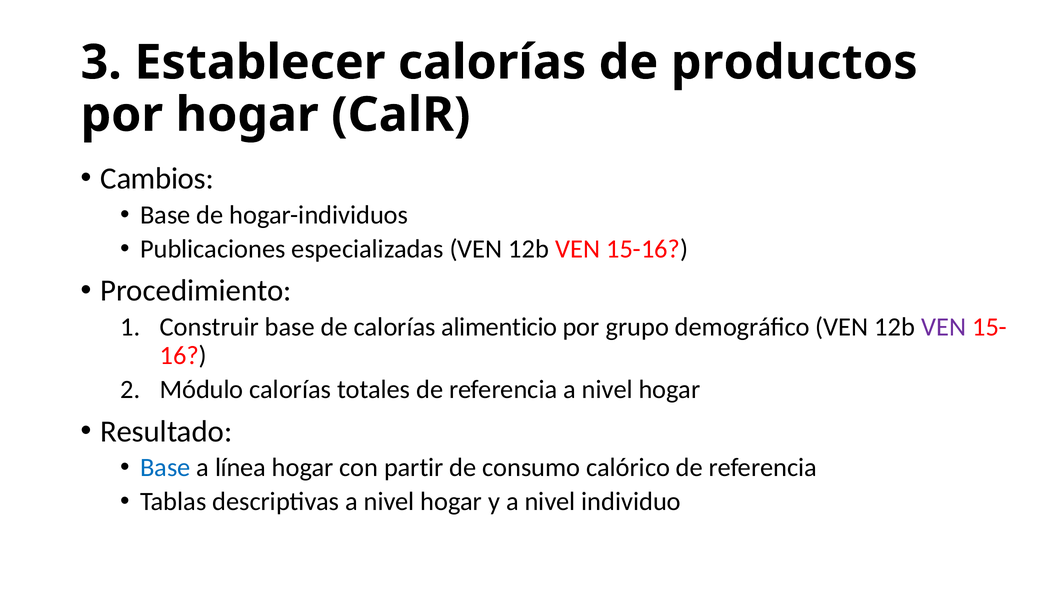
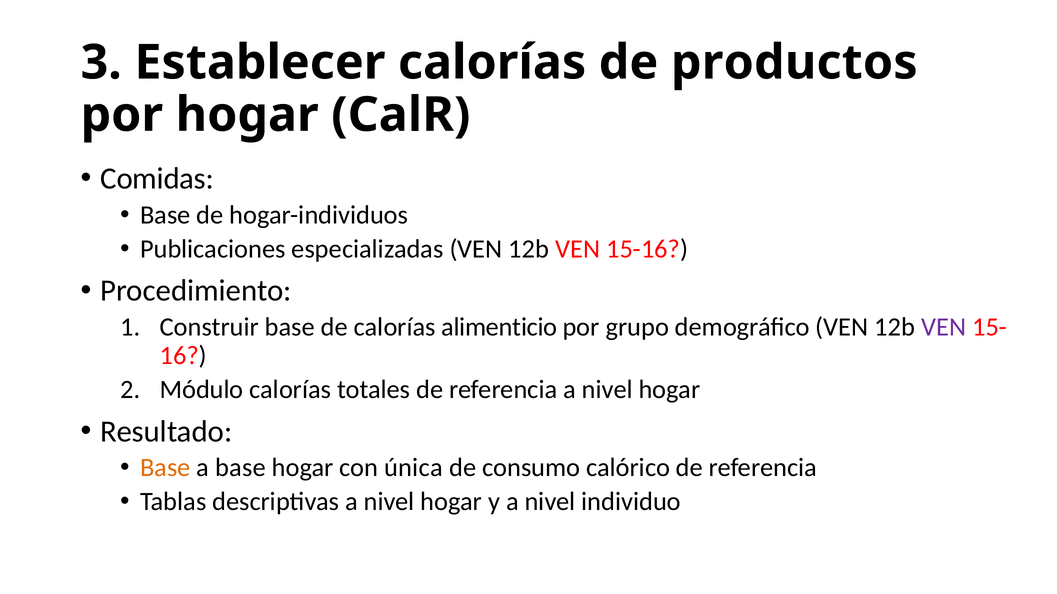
Cambios: Cambios -> Comidas
Base at (165, 468) colour: blue -> orange
a línea: línea -> base
partir: partir -> única
